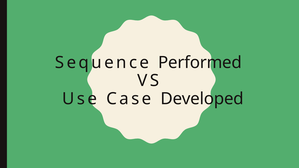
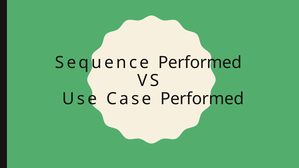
Case Developed: Developed -> Performed
